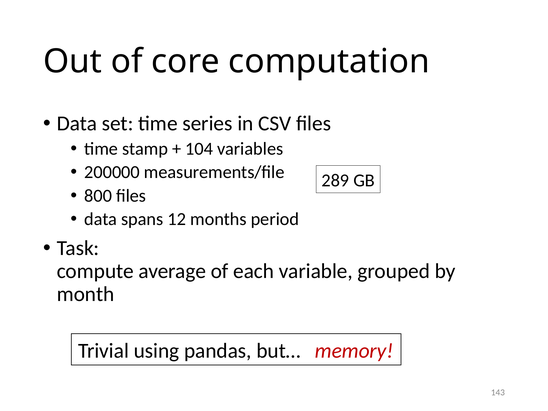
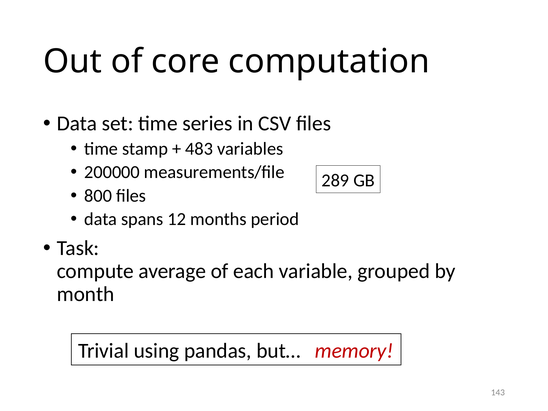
104: 104 -> 483
